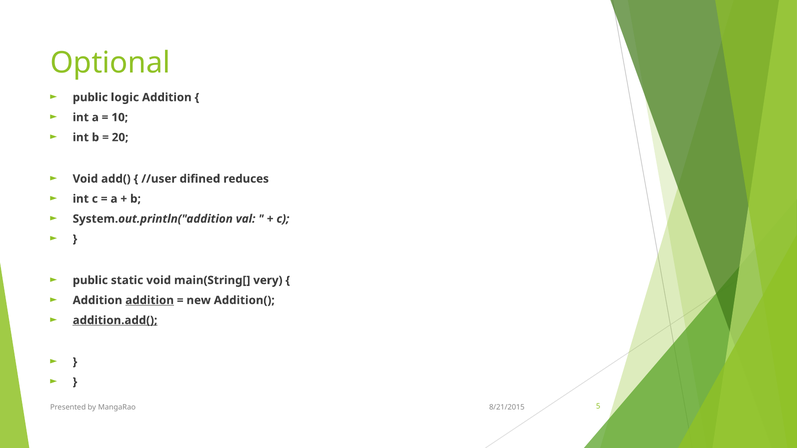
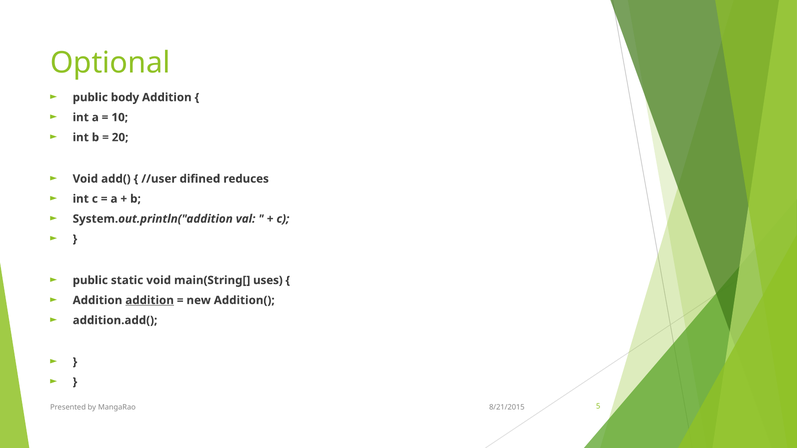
logic: logic -> body
very: very -> uses
addition.add( underline: present -> none
